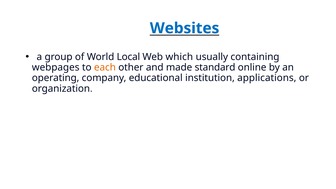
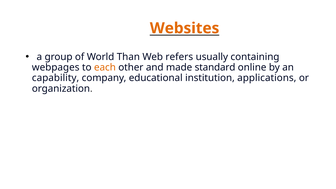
Websites colour: blue -> orange
Local: Local -> Than
which: which -> refers
operating: operating -> capability
